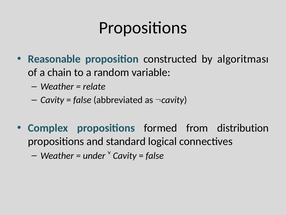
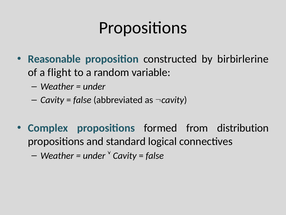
algoritması: algoritması -> birbirlerine
chain: chain -> flight
relate at (94, 86): relate -> under
